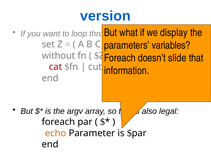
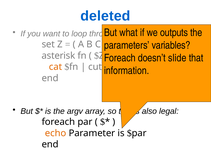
version: version -> deleted
display: display -> outputs
without: without -> asterisk
cat colour: red -> orange
